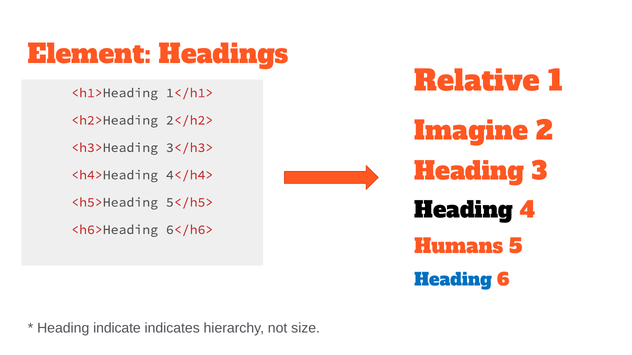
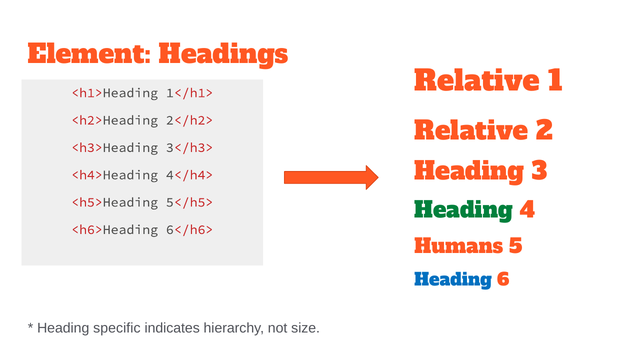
Imagine at (471, 131): Imagine -> Relative
Heading at (464, 211) colour: black -> green
indicate: indicate -> specific
